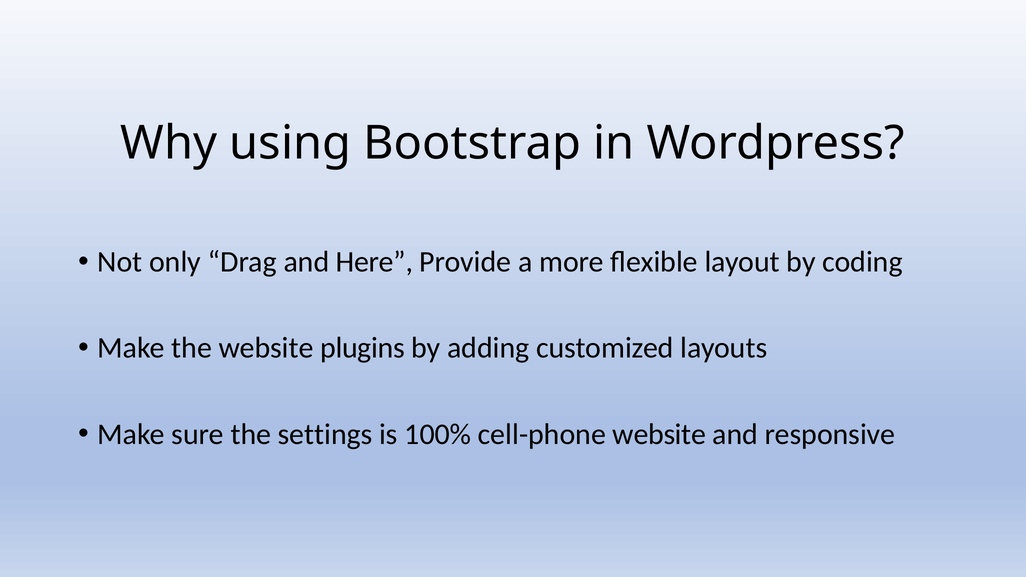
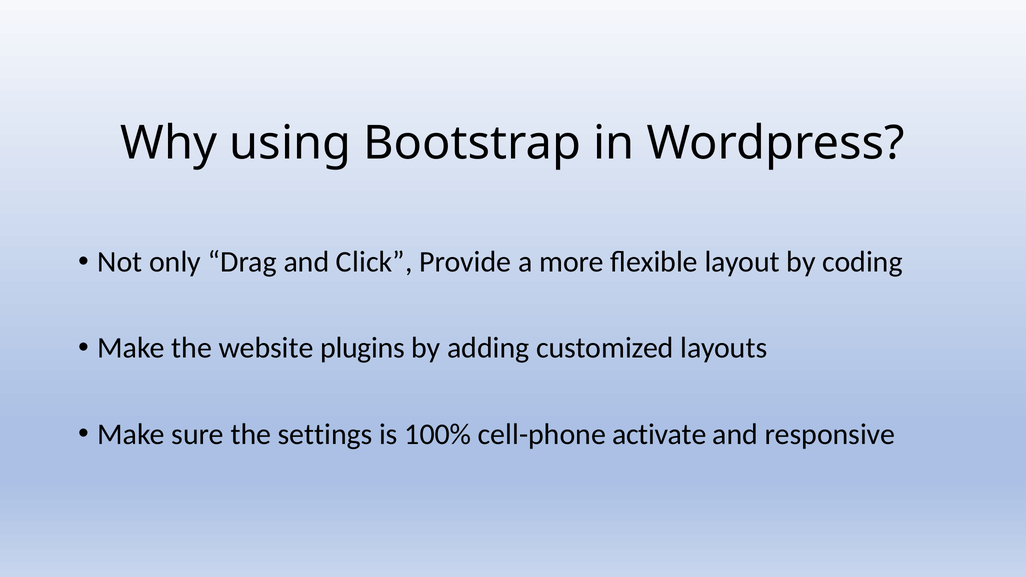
Here: Here -> Click
cell-phone website: website -> activate
